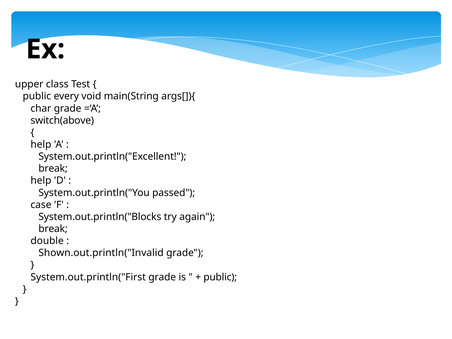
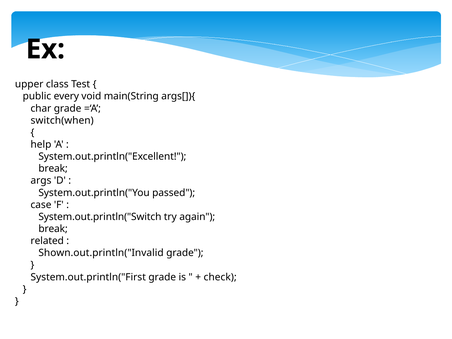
switch(above: switch(above -> switch(when
help at (41, 181): help -> args
System.out.println("Blocks: System.out.println("Blocks -> System.out.println("Switch
double: double -> related
public at (220, 277): public -> check
